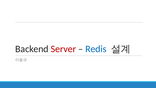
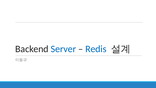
Server colour: red -> blue
